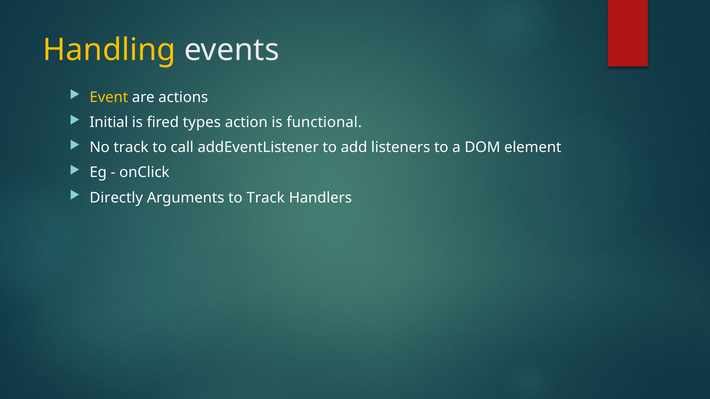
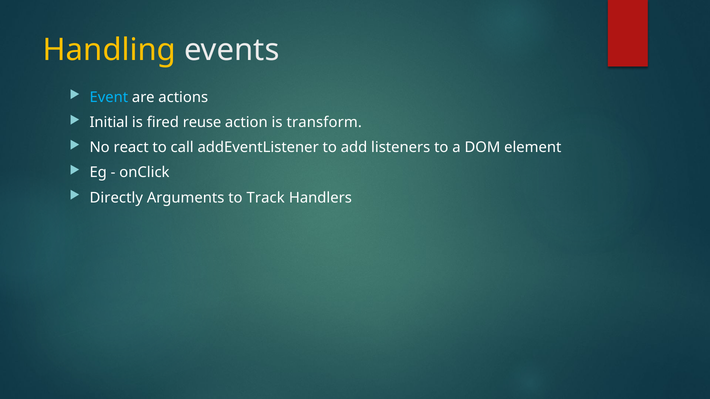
Event colour: yellow -> light blue
types: types -> reuse
functional: functional -> transform
No track: track -> react
